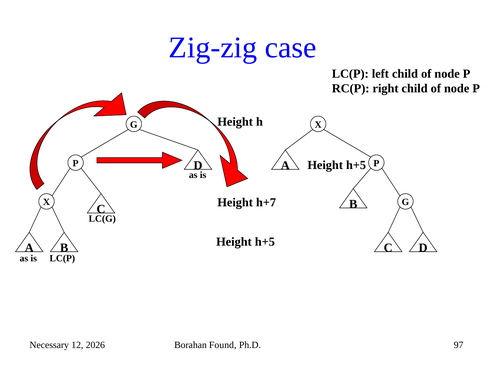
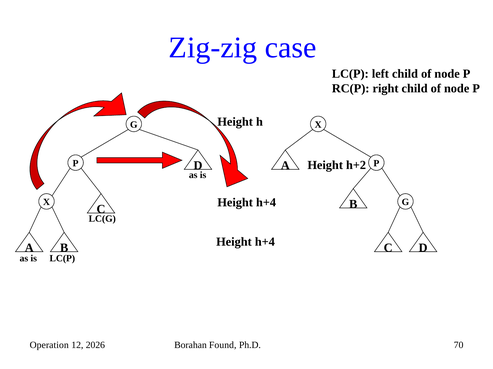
h+5 at (356, 166): h+5 -> h+2
h+7 at (266, 203): h+7 -> h+4
h+5 at (265, 242): h+5 -> h+4
Necessary: Necessary -> Operation
97: 97 -> 70
